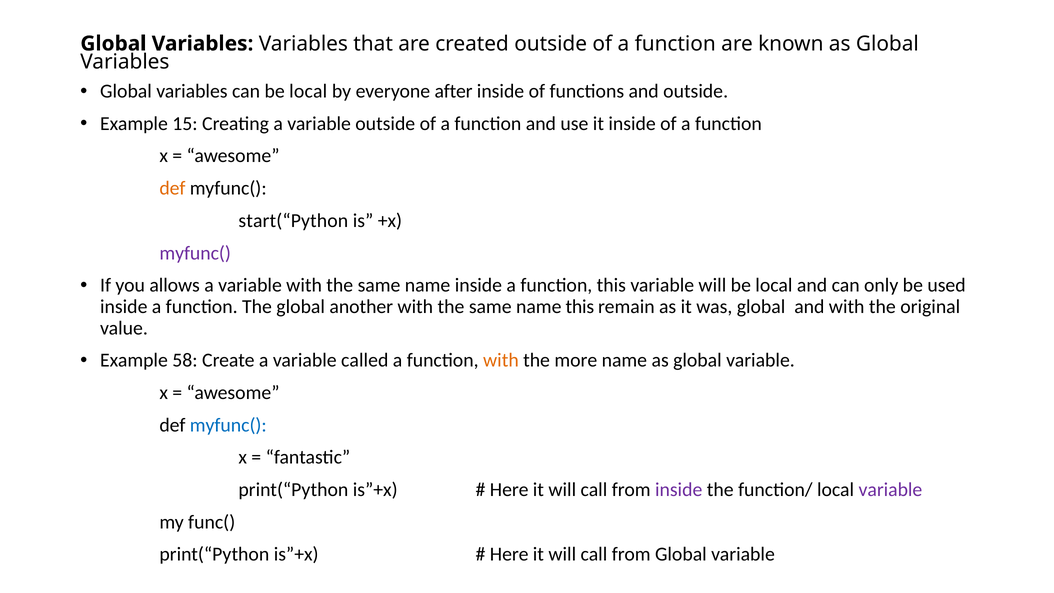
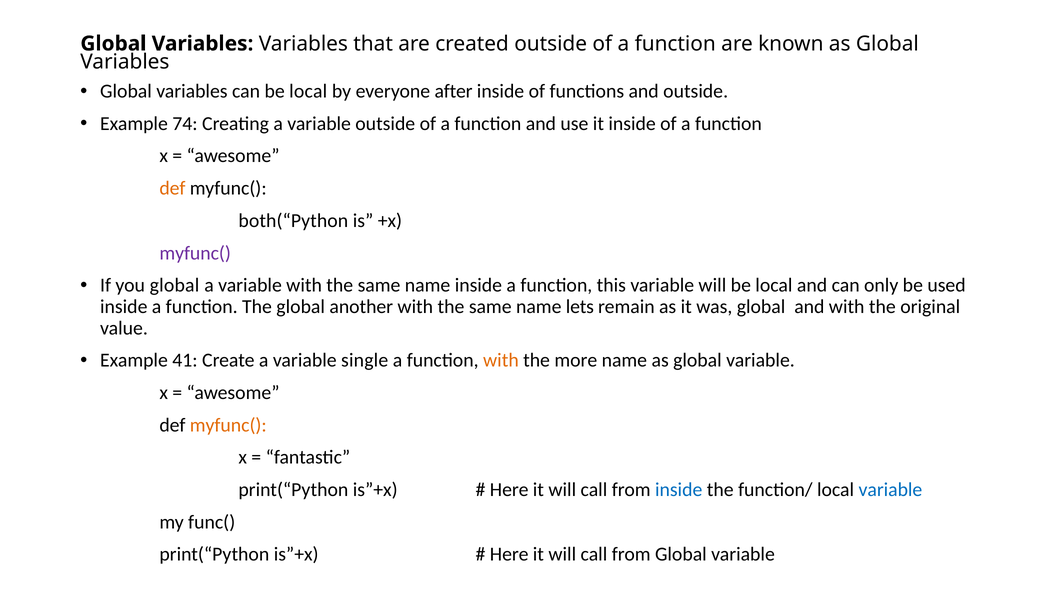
15: 15 -> 74
start(“Python: start(“Python -> both(“Python
you allows: allows -> global
name this: this -> lets
58: 58 -> 41
called: called -> single
myfunc( at (228, 425) colour: blue -> orange
inside at (679, 490) colour: purple -> blue
variable at (890, 490) colour: purple -> blue
